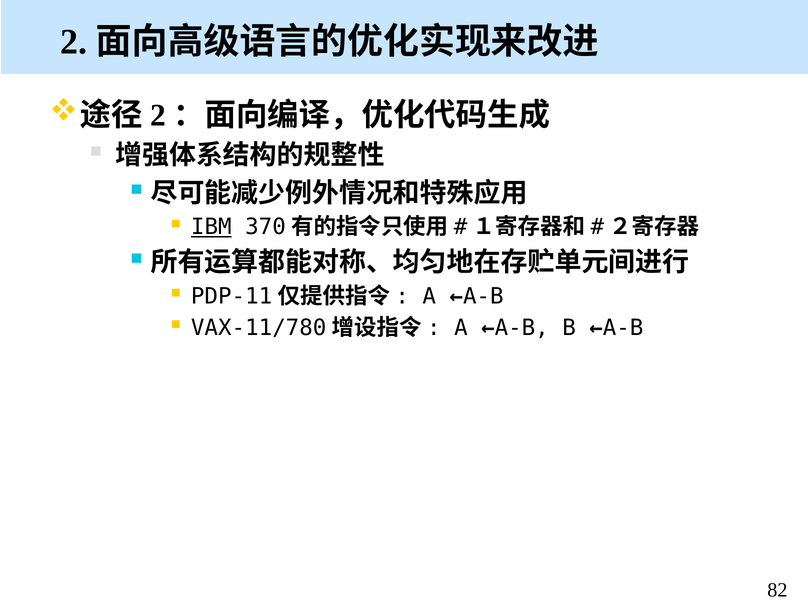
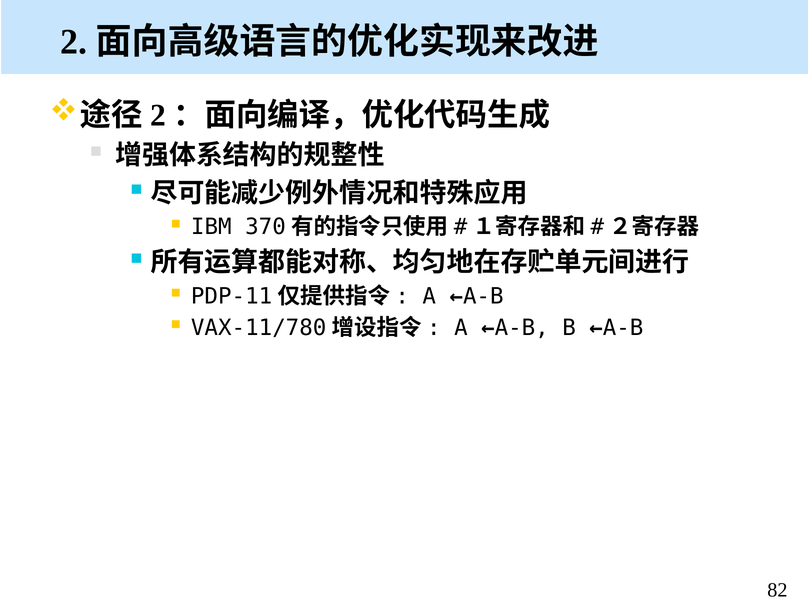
IBM underline: present -> none
